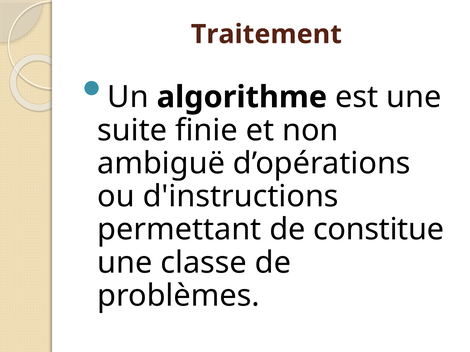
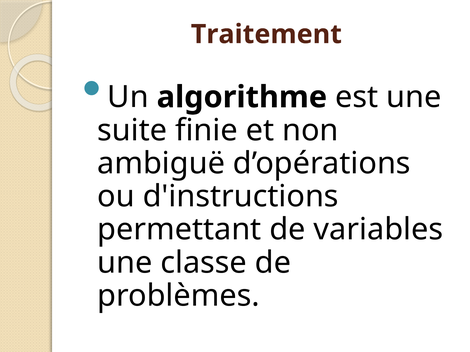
constitue: constitue -> variables
